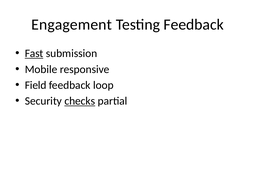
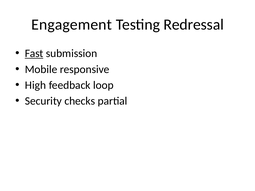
Testing Feedback: Feedback -> Redressal
Field: Field -> High
checks underline: present -> none
